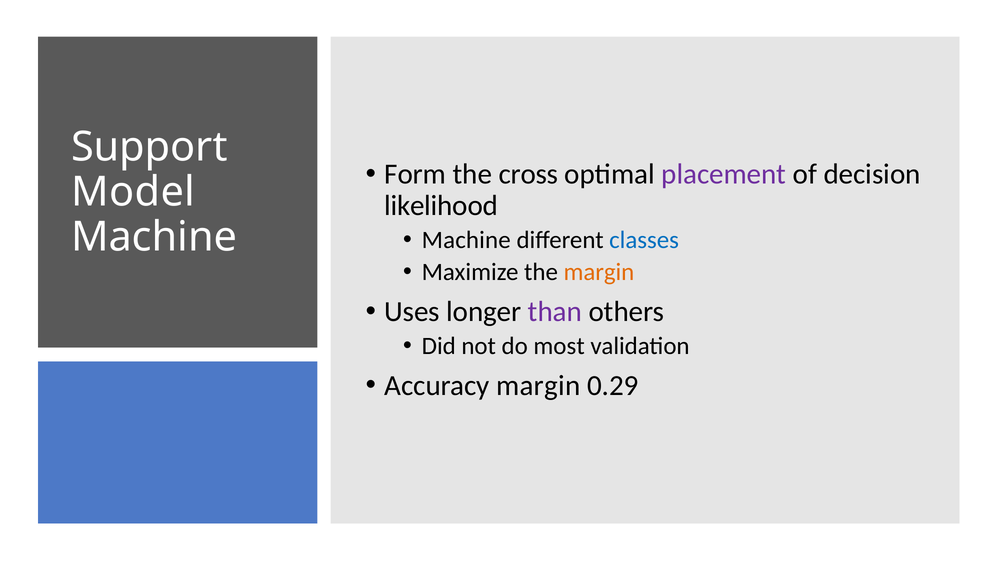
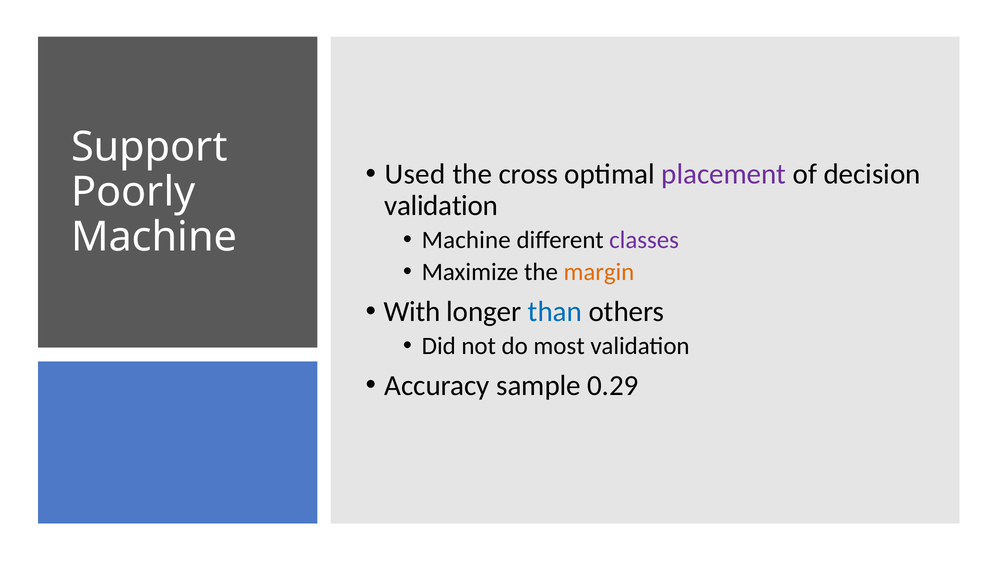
Form: Form -> Used
Model: Model -> Poorly
likelihood at (441, 206): likelihood -> validation
classes colour: blue -> purple
Uses: Uses -> With
than colour: purple -> blue
Accuracy margin: margin -> sample
